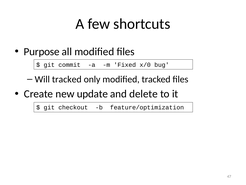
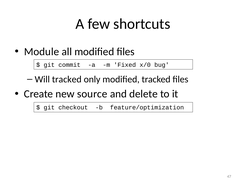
Purpose: Purpose -> Module
update: update -> source
